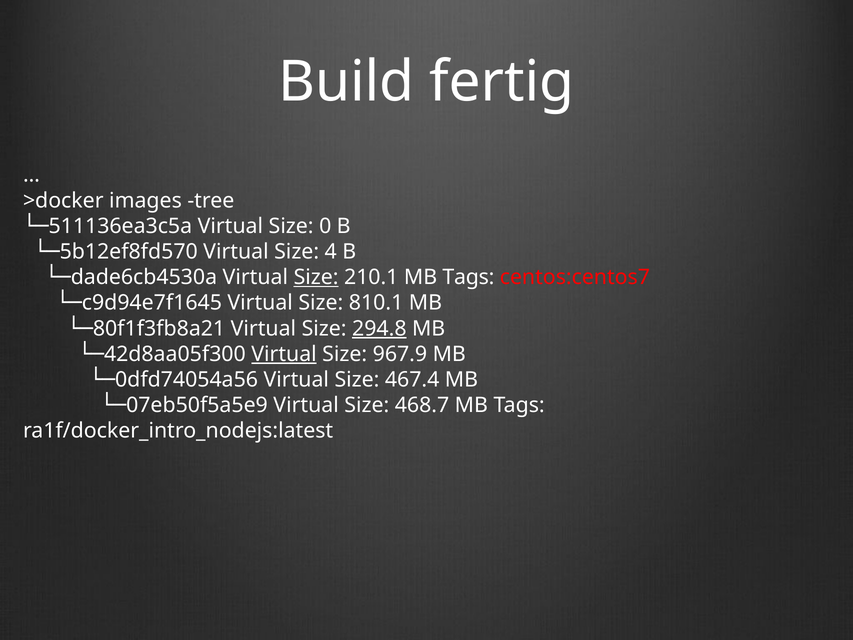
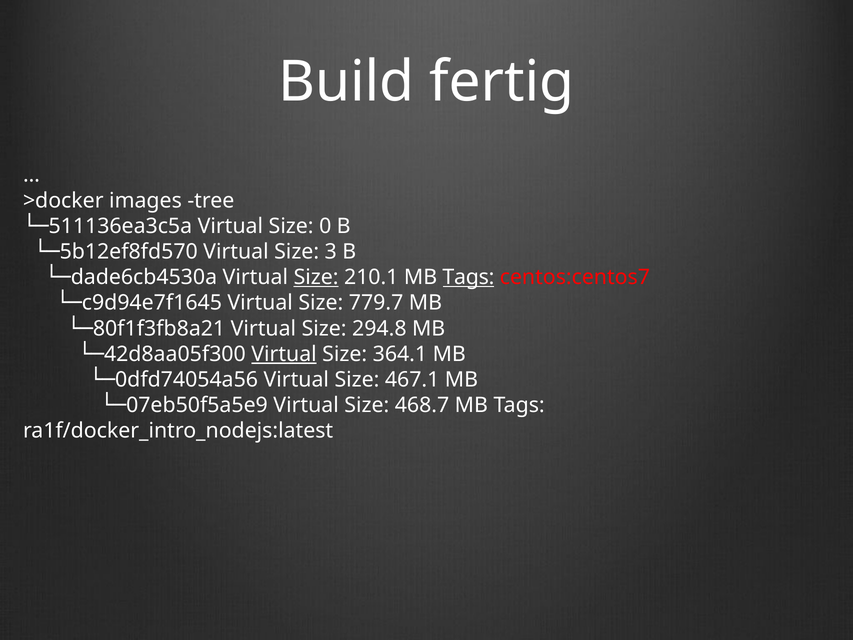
4: 4 -> 3
Tags at (468, 277) underline: none -> present
810.1: 810.1 -> 779.7
294.8 underline: present -> none
967.9: 967.9 -> 364.1
467.4: 467.4 -> 467.1
